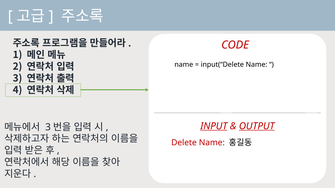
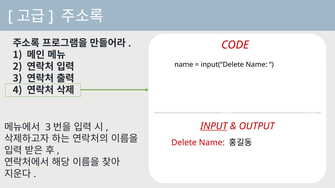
OUTPUT underline: present -> none
